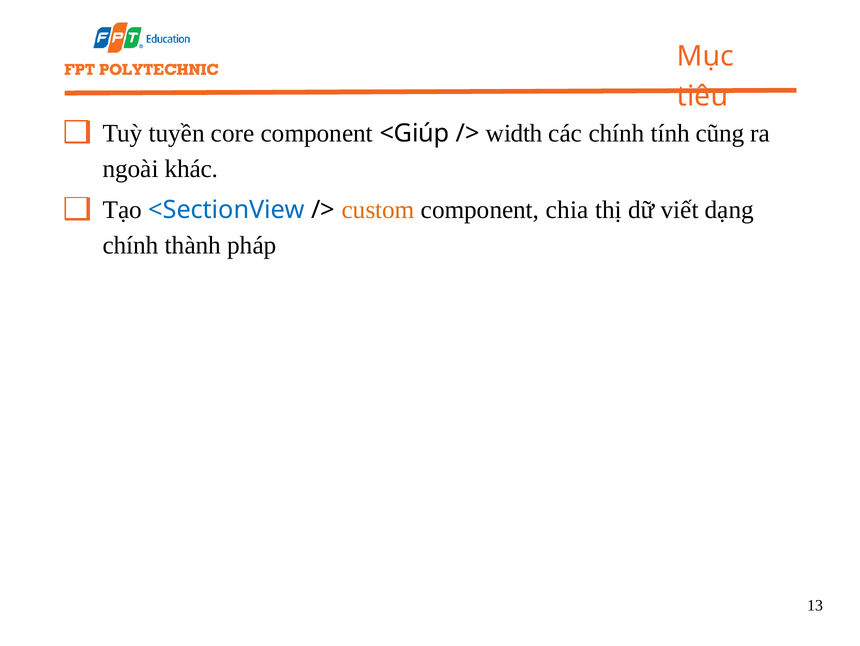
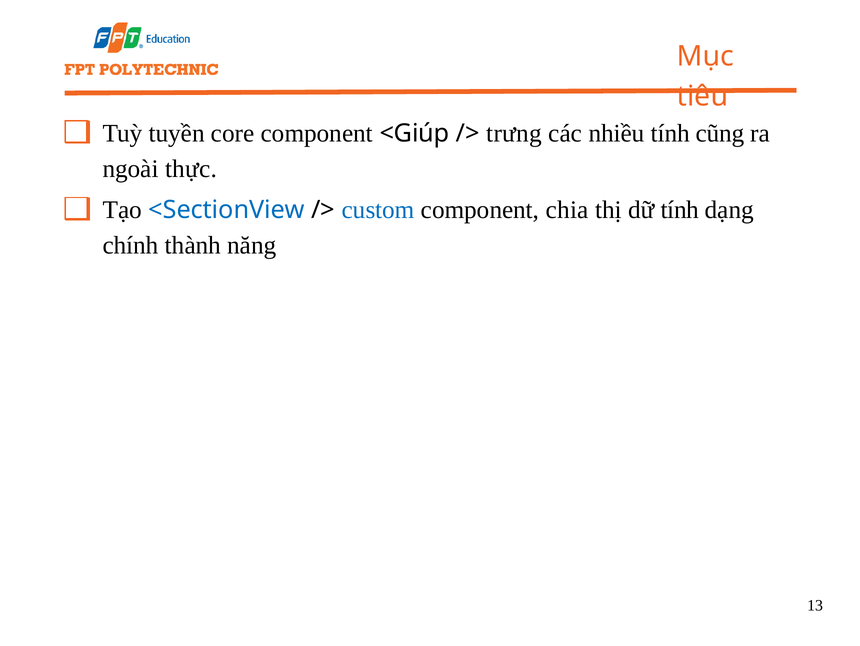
width: width -> trưng
các chính: chính -> nhiều
khác: khác -> thực
custom colour: orange -> blue
dữ viết: viết -> tính
pháp: pháp -> năng
